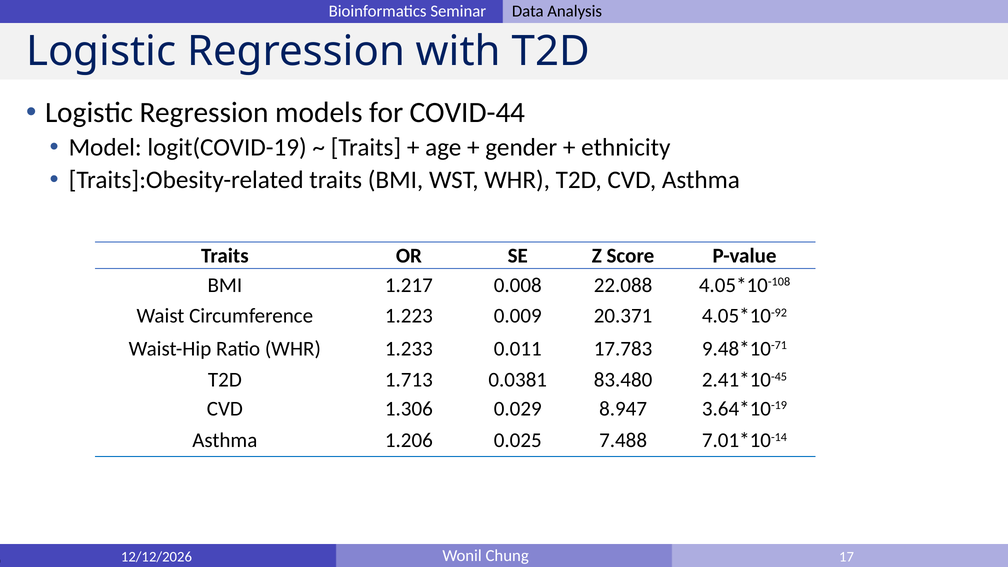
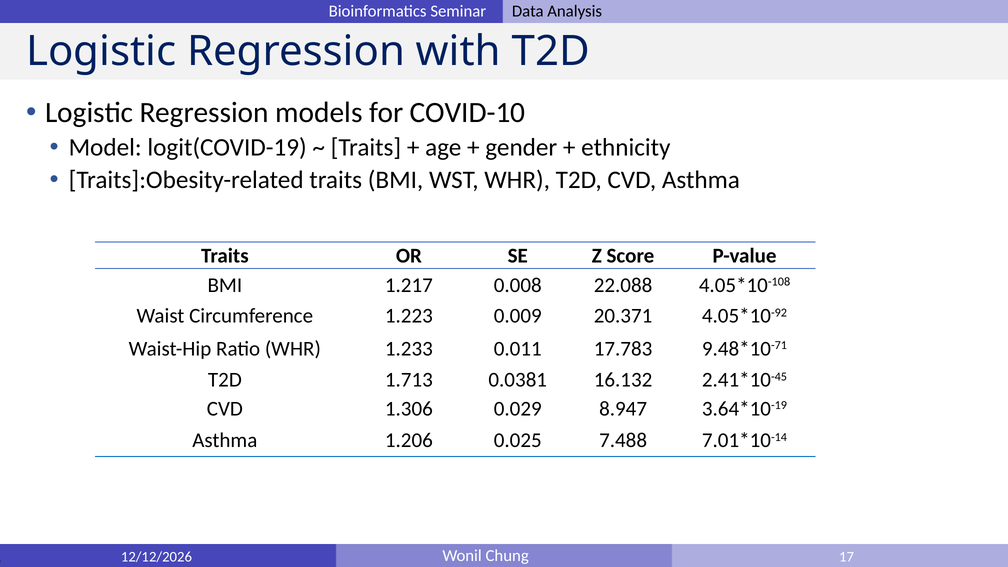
COVID-44: COVID-44 -> COVID-10
83.480: 83.480 -> 16.132
